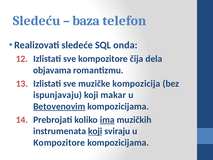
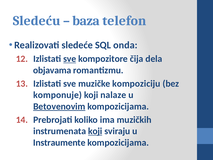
sve at (70, 59) underline: none -> present
kompozicija: kompozicija -> kompoziciju
ispunjavaju: ispunjavaju -> komponuje
makar: makar -> nalaze
ima underline: present -> none
Kompozitore at (59, 142): Kompozitore -> Instraumente
